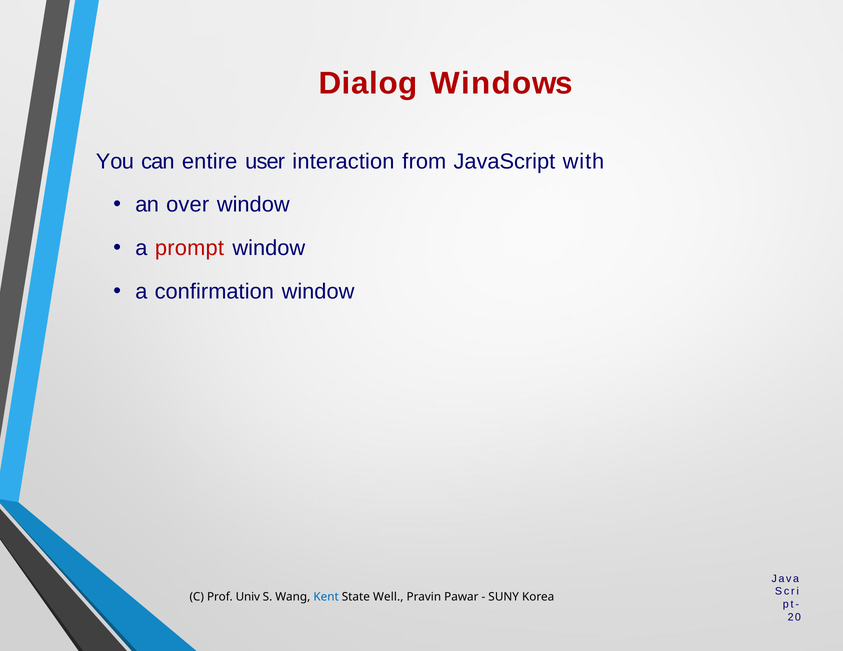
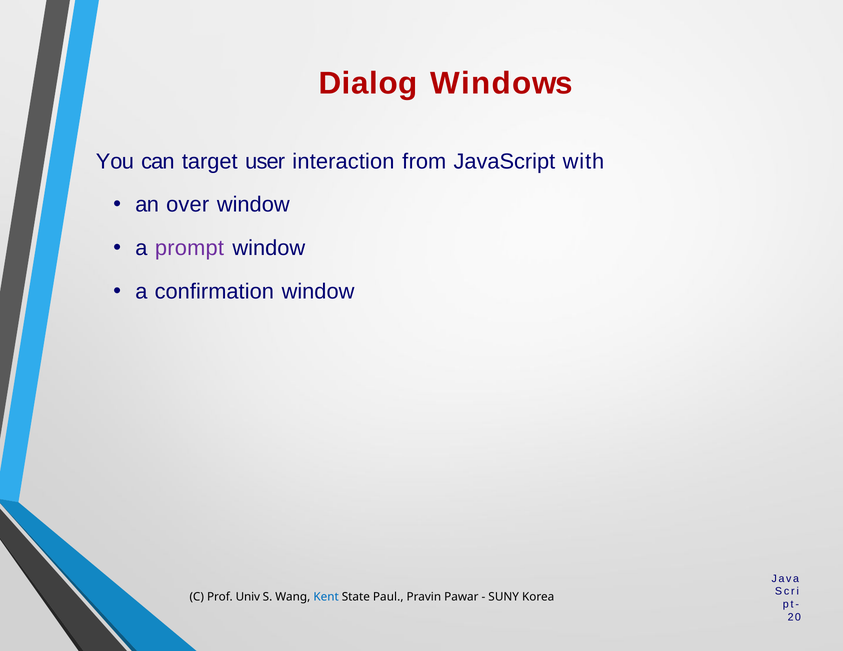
entire: entire -> target
prompt colour: red -> purple
Well: Well -> Paul
